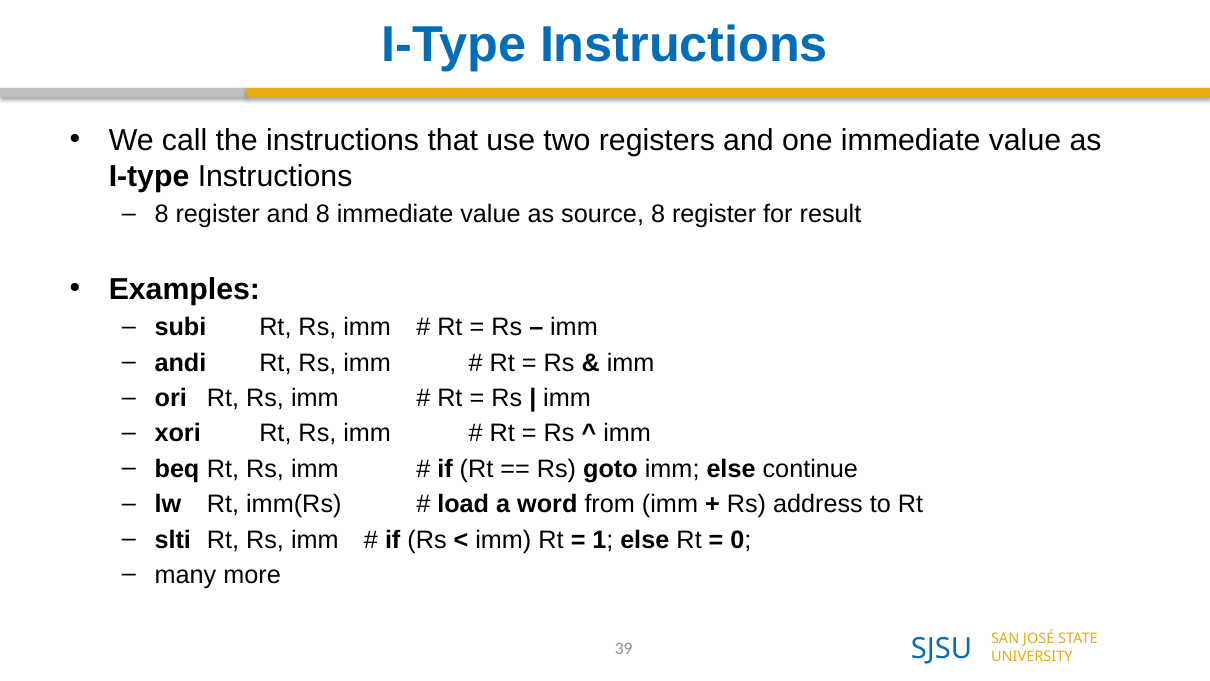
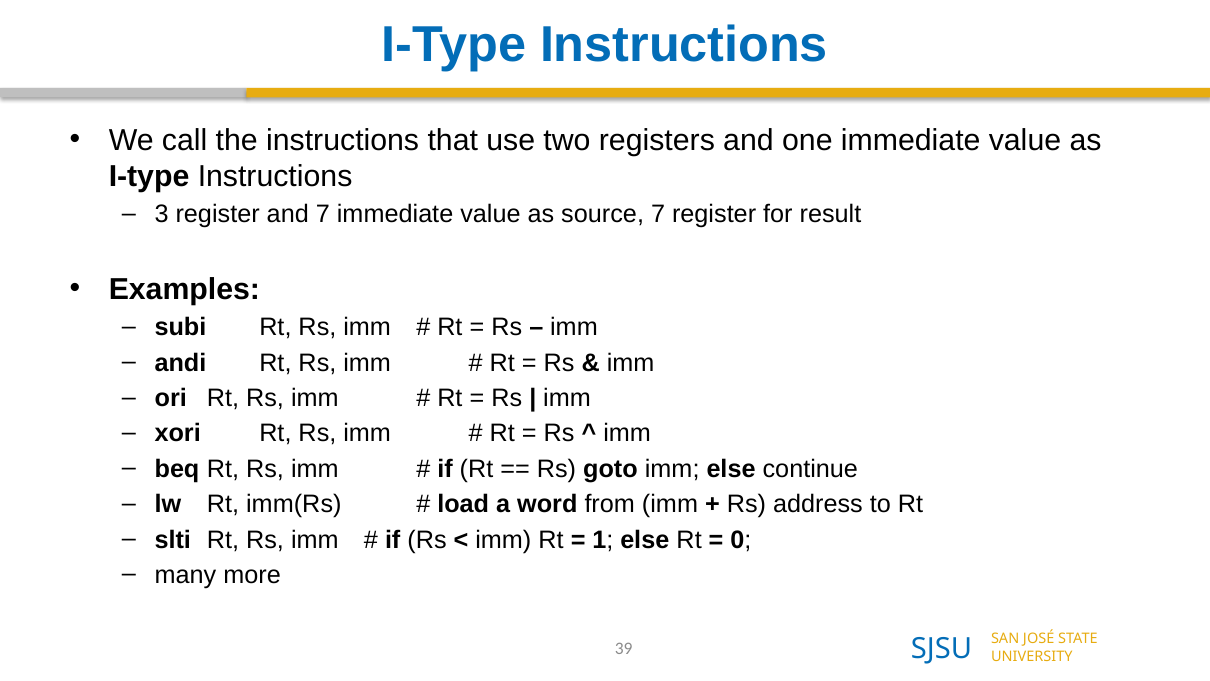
8 at (162, 214): 8 -> 3
and 8: 8 -> 7
source 8: 8 -> 7
